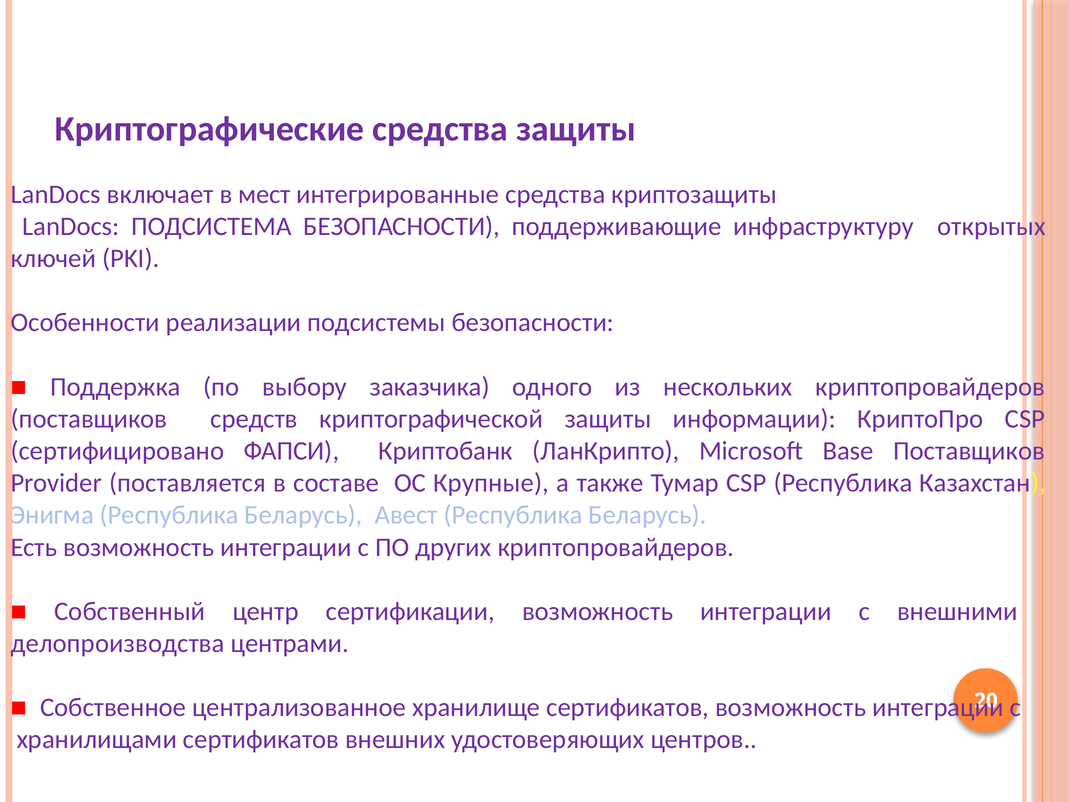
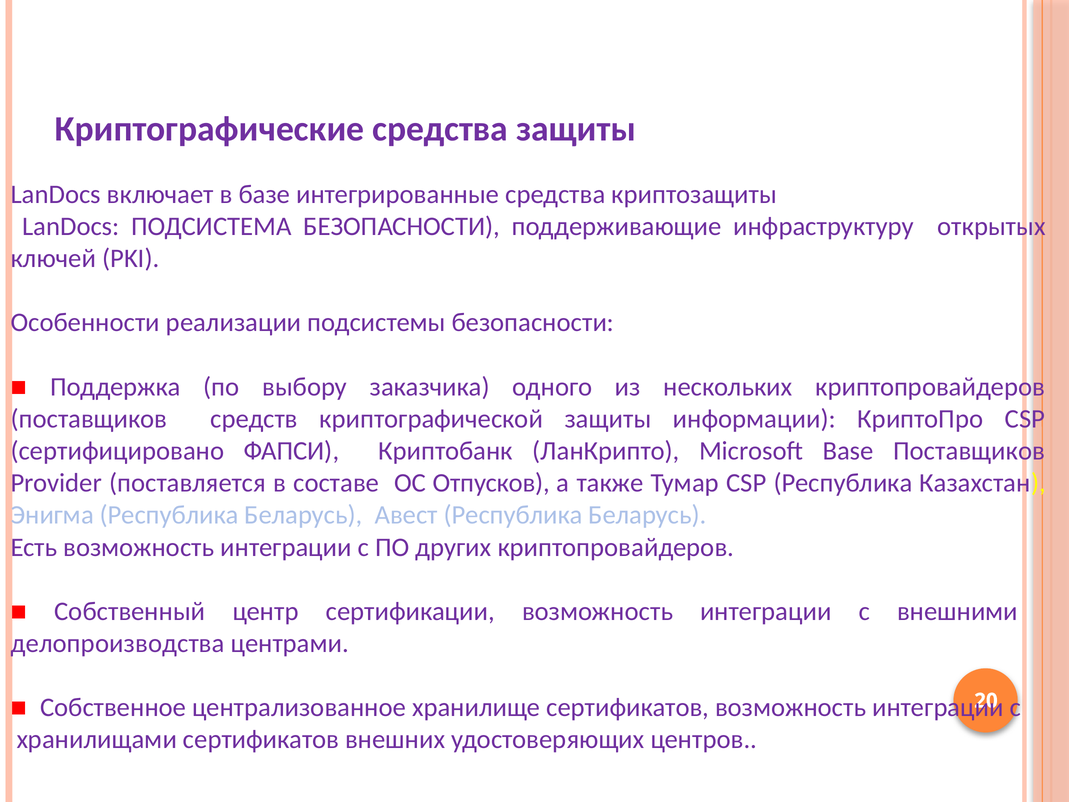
мест: мест -> базе
Крупные: Крупные -> Отпусков
